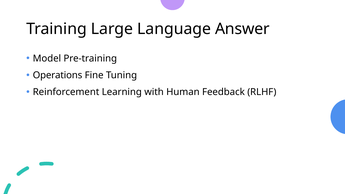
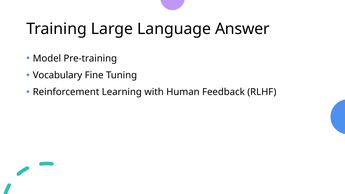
Operations: Operations -> Vocabulary
